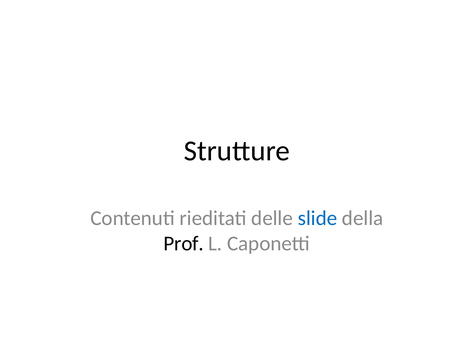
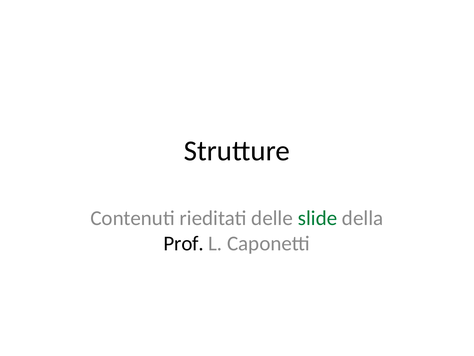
slide colour: blue -> green
